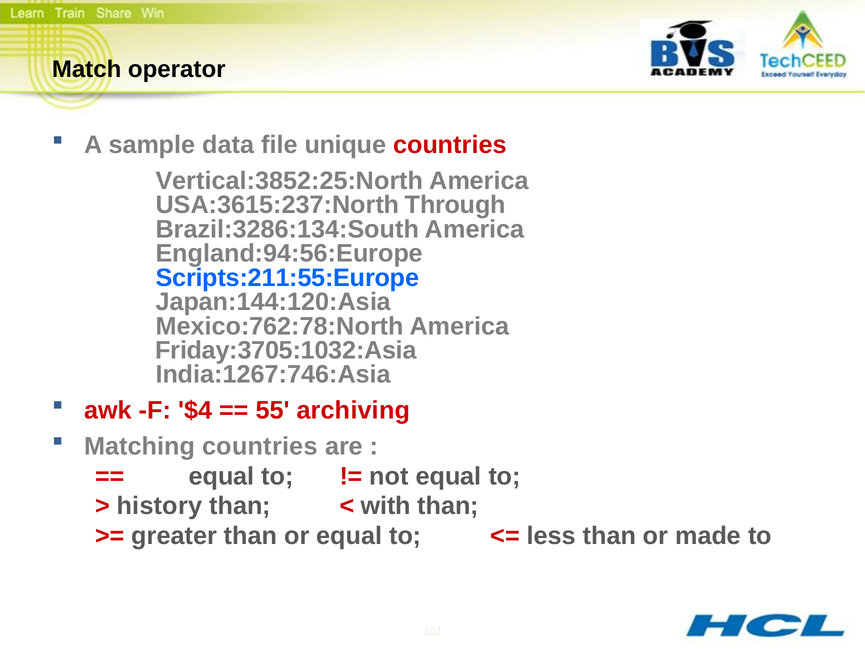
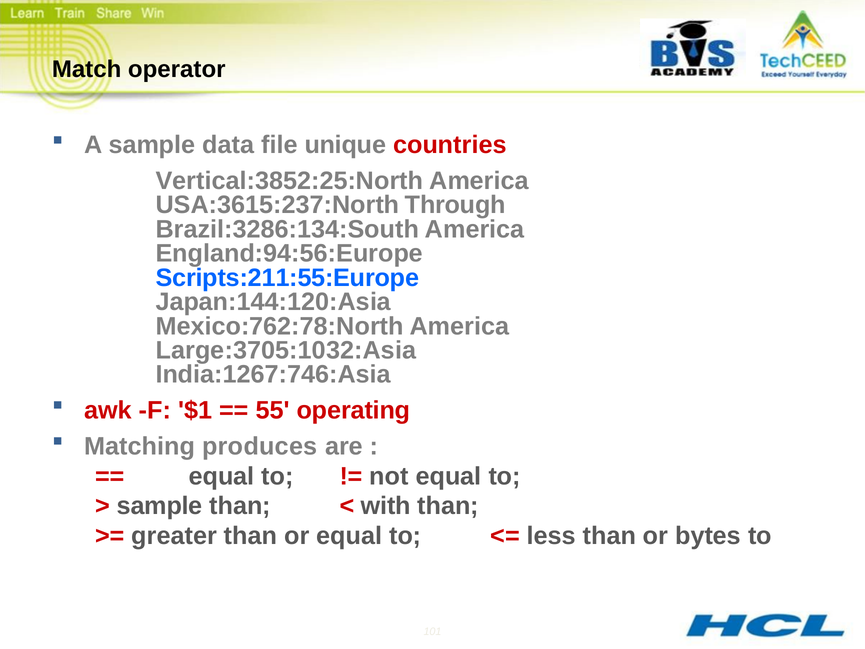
Friday:3705:1032:Asia: Friday:3705:1032:Asia -> Large:3705:1032:Asia
$4: $4 -> $1
archiving: archiving -> operating
Matching countries: countries -> produces
history at (159, 506): history -> sample
made: made -> bytes
